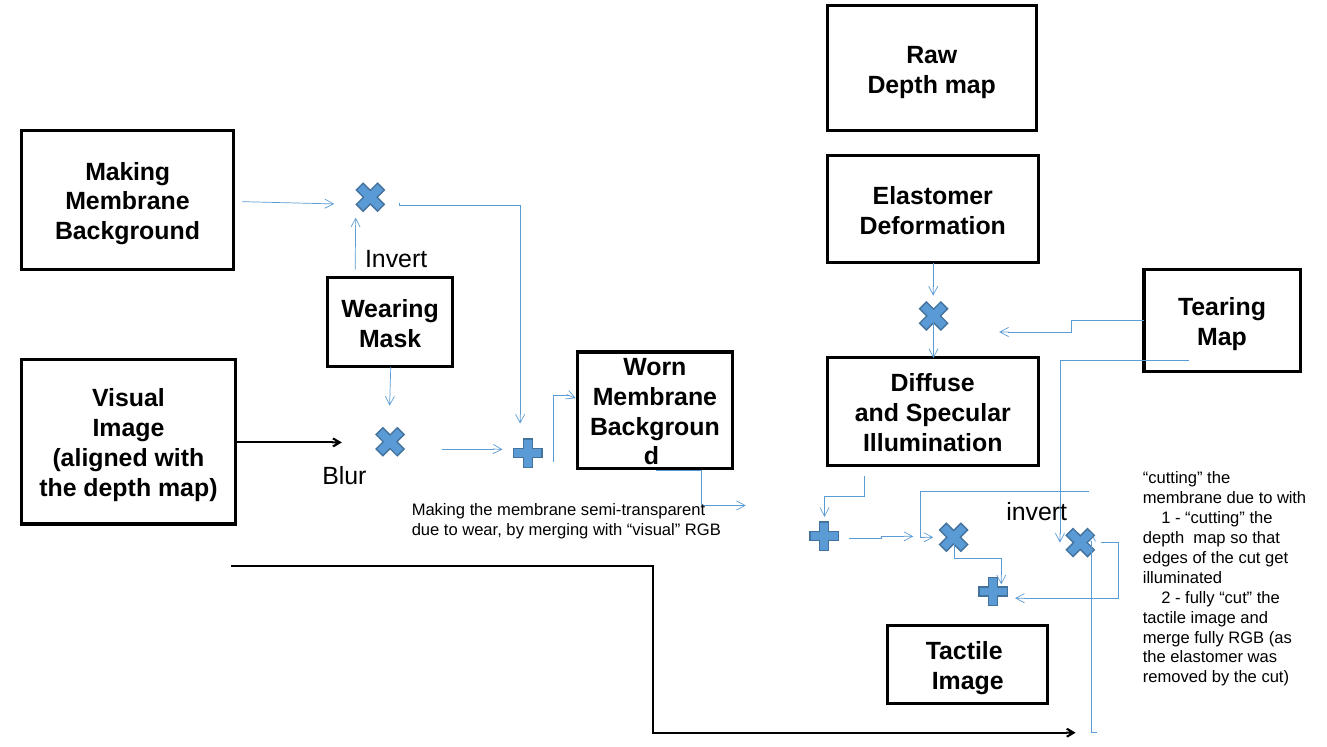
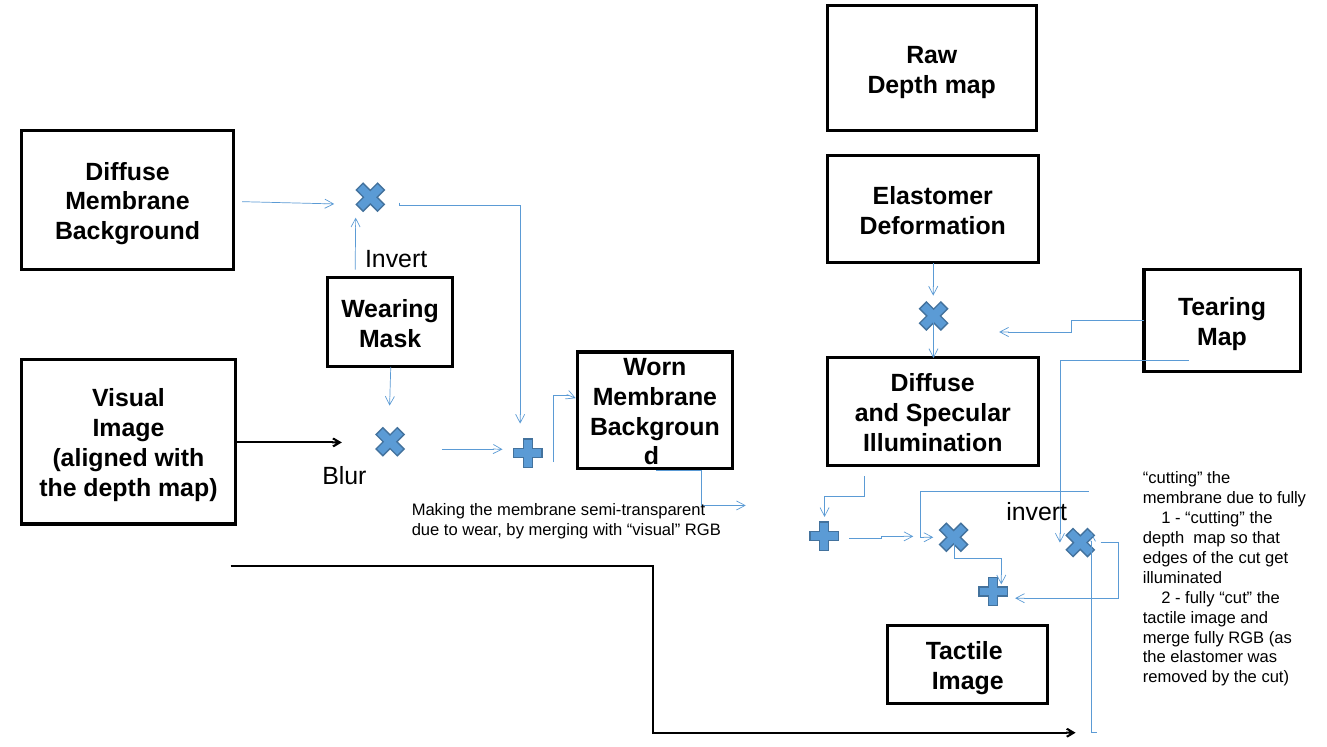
Making at (128, 172): Making -> Diffuse
to with: with -> fully
